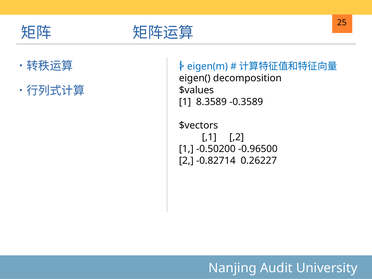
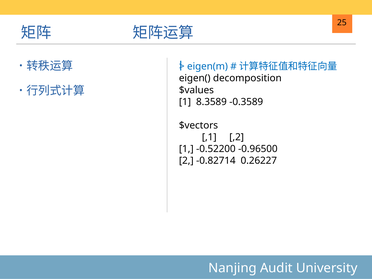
-0.50200: -0.50200 -> -0.52200
